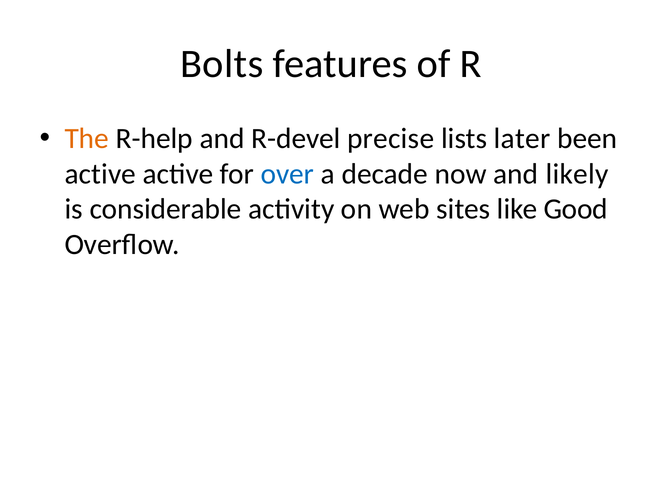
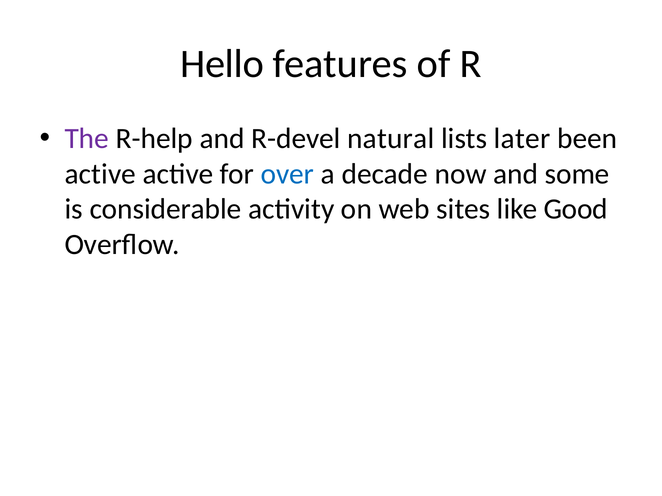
Bolts: Bolts -> Hello
The colour: orange -> purple
precise: precise -> natural
likely: likely -> some
